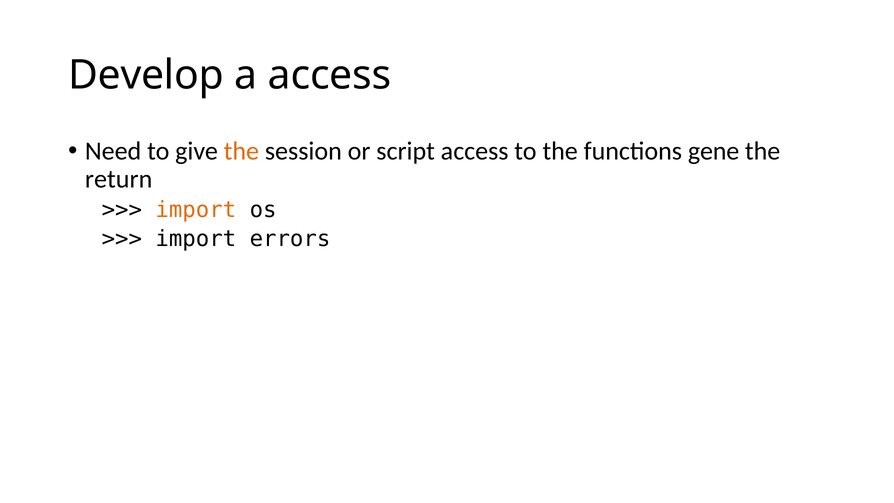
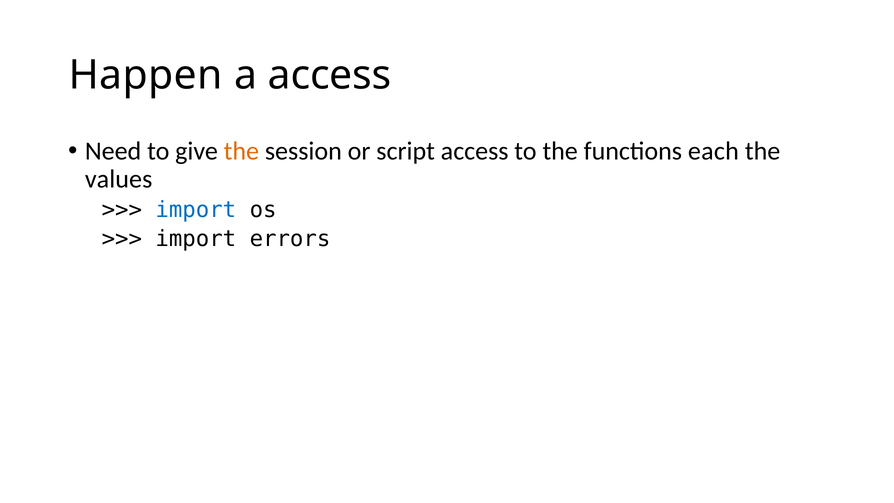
Develop: Develop -> Happen
gene: gene -> each
return: return -> values
import at (196, 210) colour: orange -> blue
